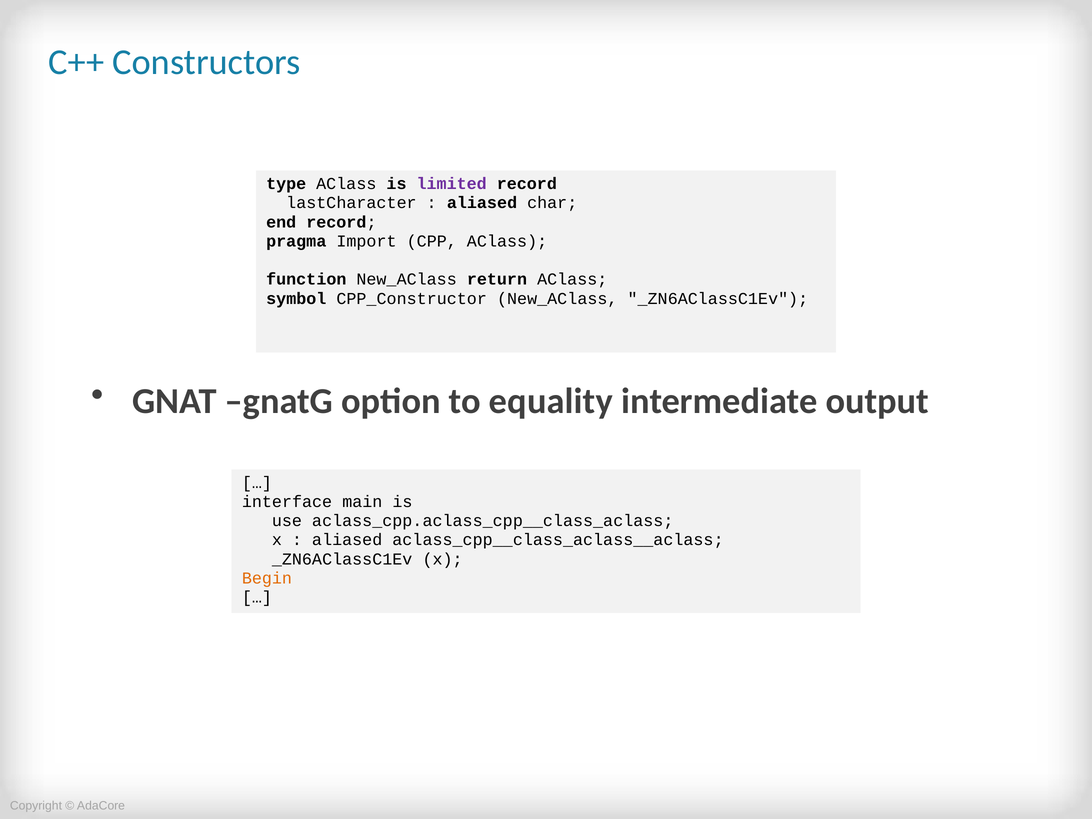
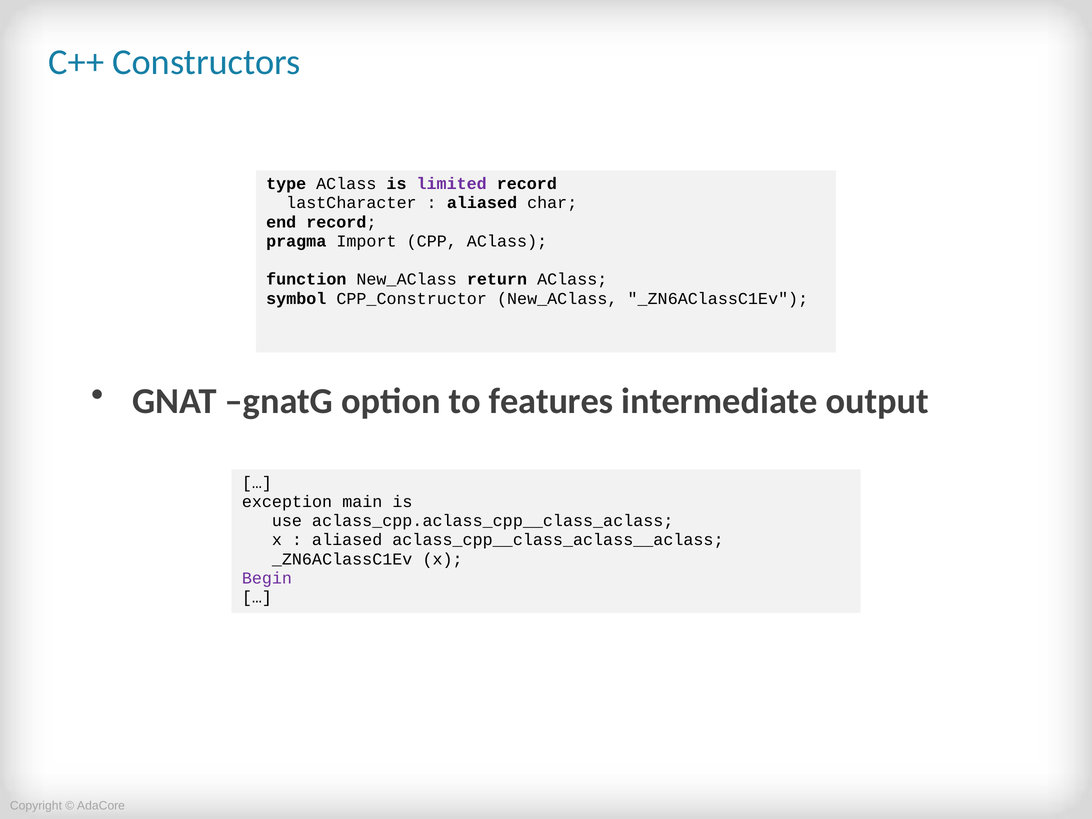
equality: equality -> features
interface: interface -> exception
Begin colour: orange -> purple
